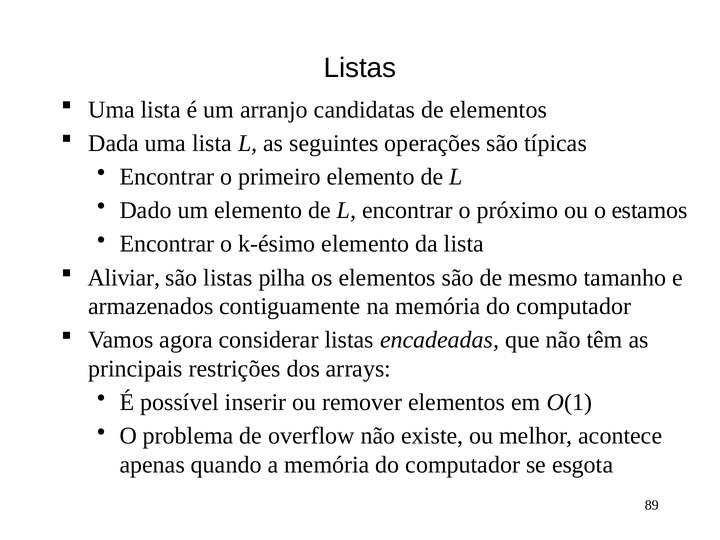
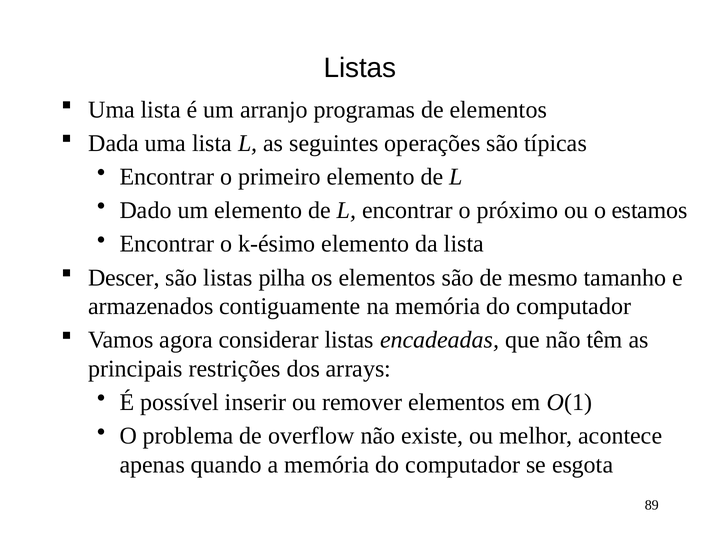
candidatas: candidatas -> programas
Aliviar: Aliviar -> Descer
